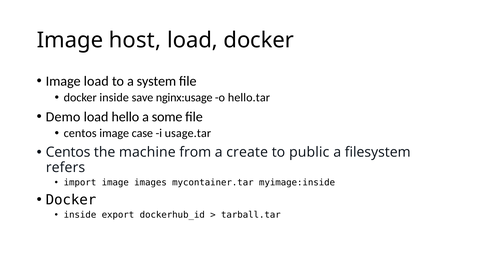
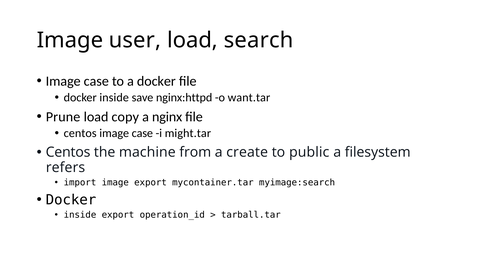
host: host -> user
load docker: docker -> search
load at (96, 81): load -> case
a system: system -> docker
nginx:usage: nginx:usage -> nginx:httpd
hello.tar: hello.tar -> want.tar
Demo: Demo -> Prune
hello: hello -> copy
some: some -> nginx
usage.tar: usage.tar -> might.tar
image images: images -> export
myimage:inside: myimage:inside -> myimage:search
dockerhub_id: dockerhub_id -> operation_id
